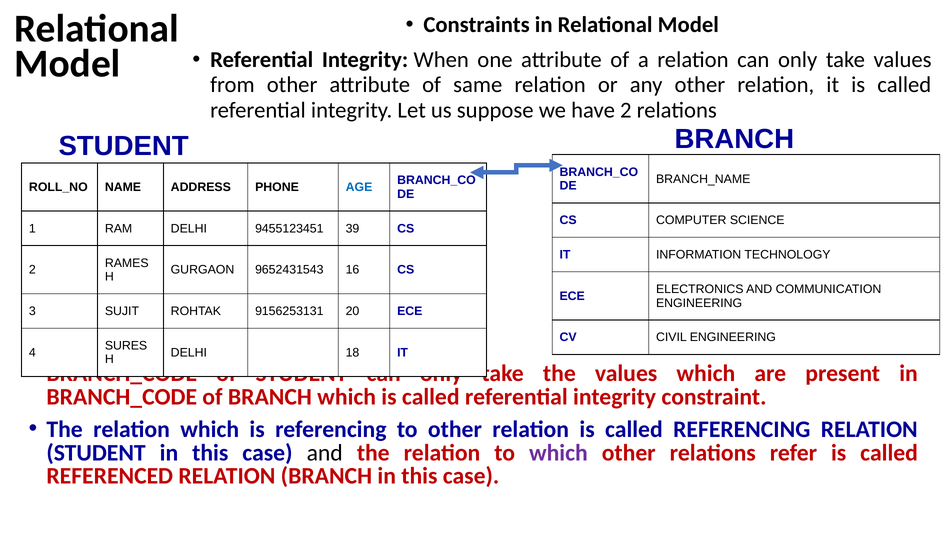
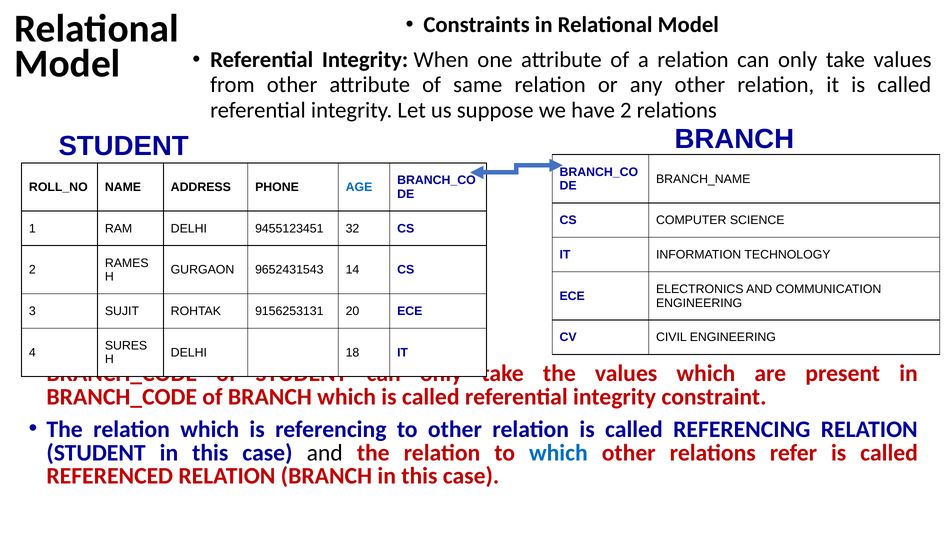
39: 39 -> 32
16: 16 -> 14
which at (558, 452) colour: purple -> blue
